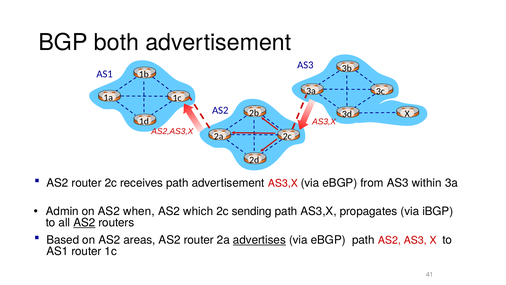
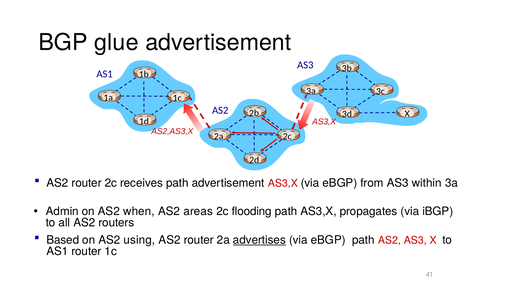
both: both -> glue
which: which -> areas
sending: sending -> flooding
AS2 at (84, 222) underline: present -> none
areas: areas -> using
